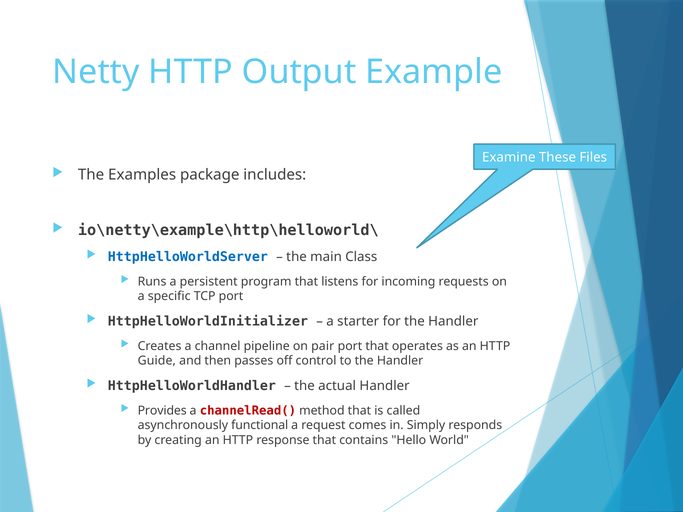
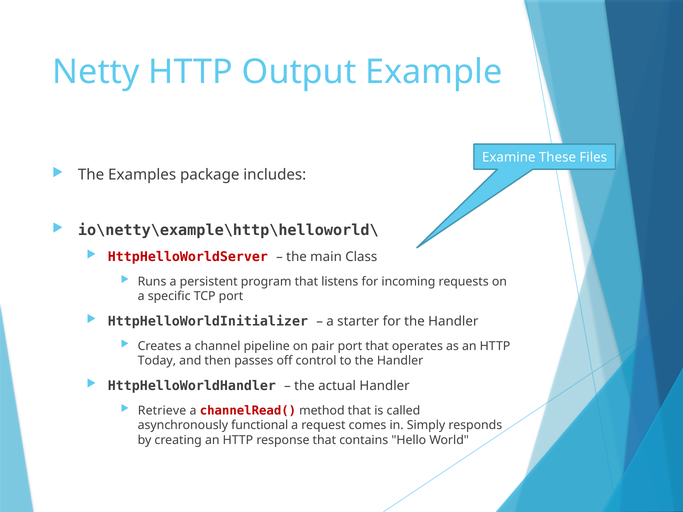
HttpHelloWorldServer colour: blue -> red
Guide: Guide -> Today
Provides: Provides -> Retrieve
